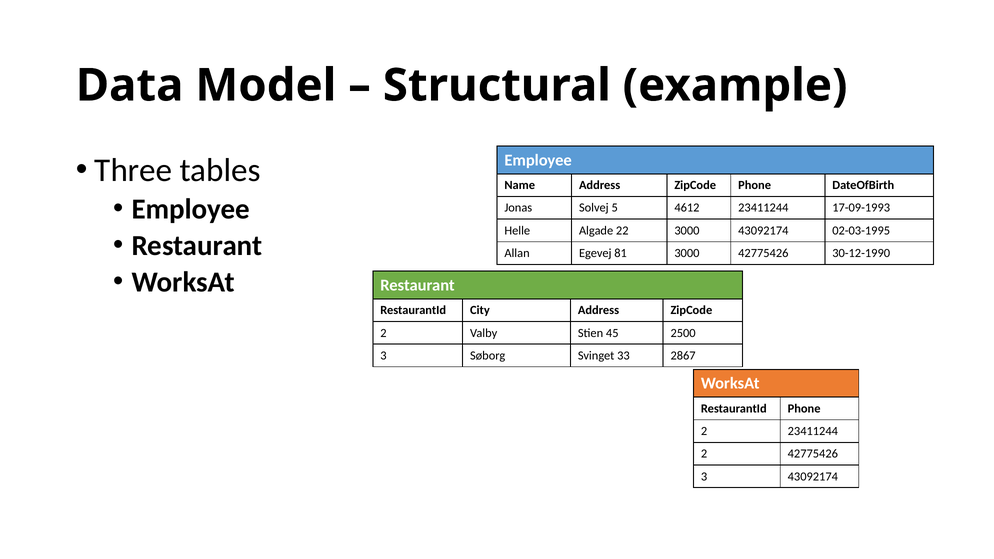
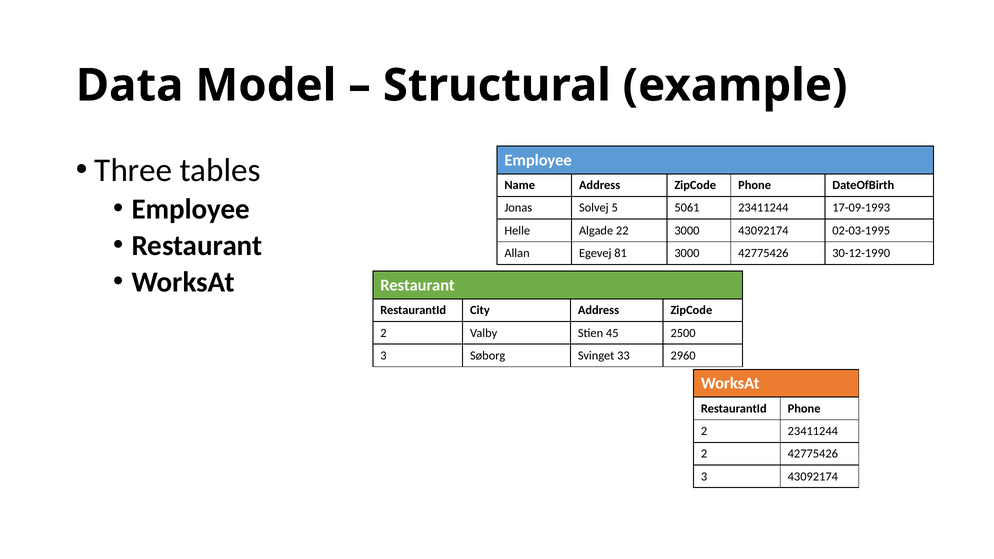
4612: 4612 -> 5061
2867: 2867 -> 2960
